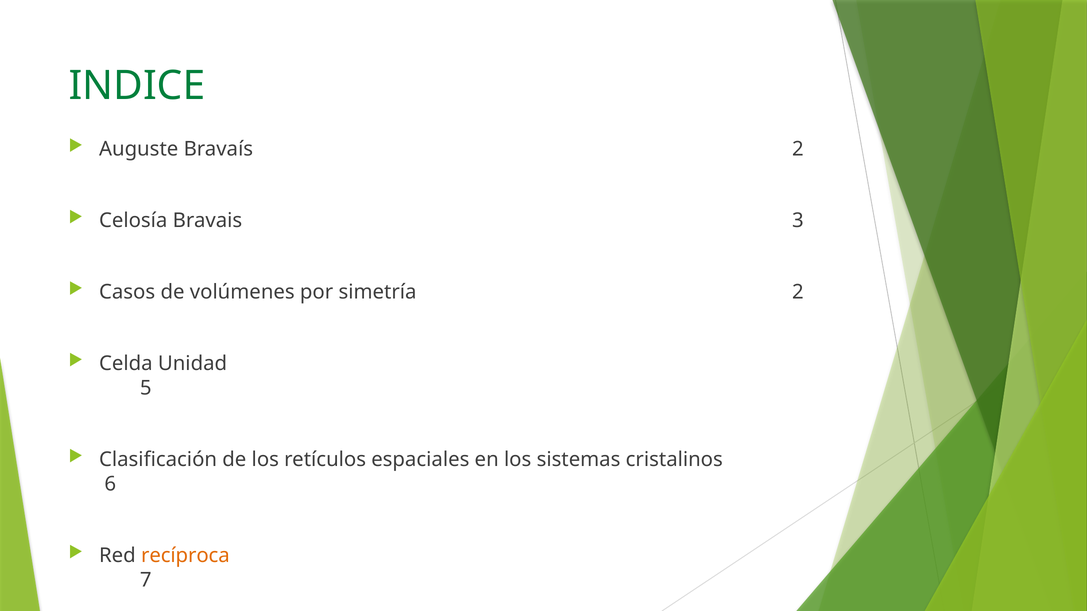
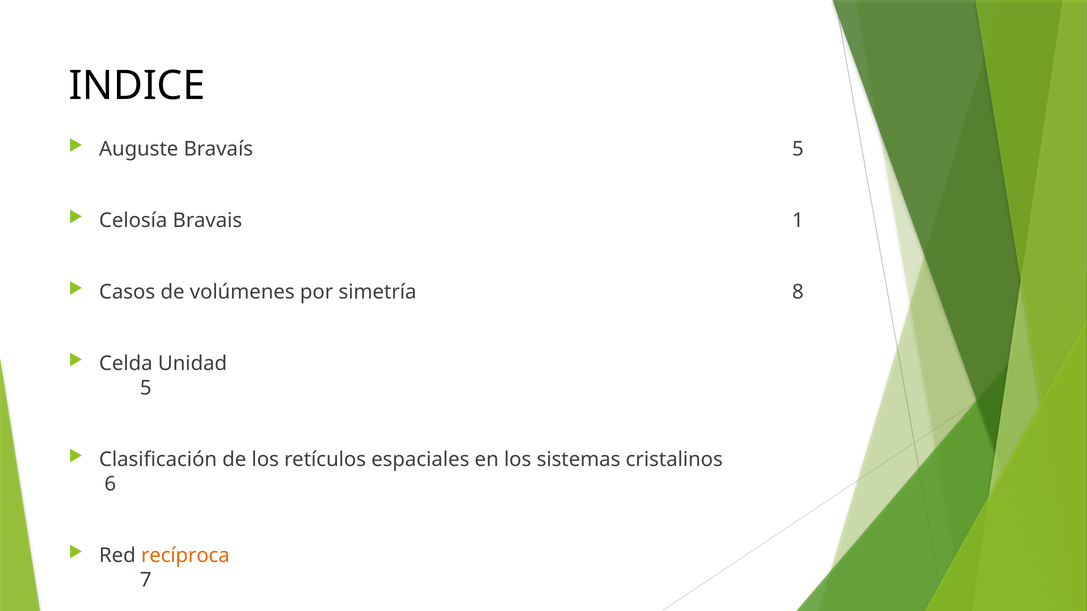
INDICE colour: green -> black
Bravaís 2: 2 -> 5
3: 3 -> 1
simetría 2: 2 -> 8
